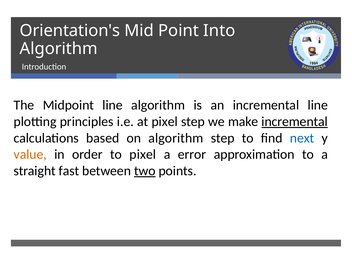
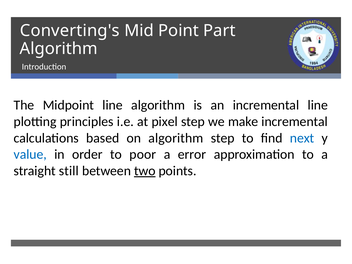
Orientation's: Orientation's -> Converting's
Into: Into -> Part
incremental at (295, 122) underline: present -> none
value colour: orange -> blue
to pixel: pixel -> poor
fast: fast -> still
